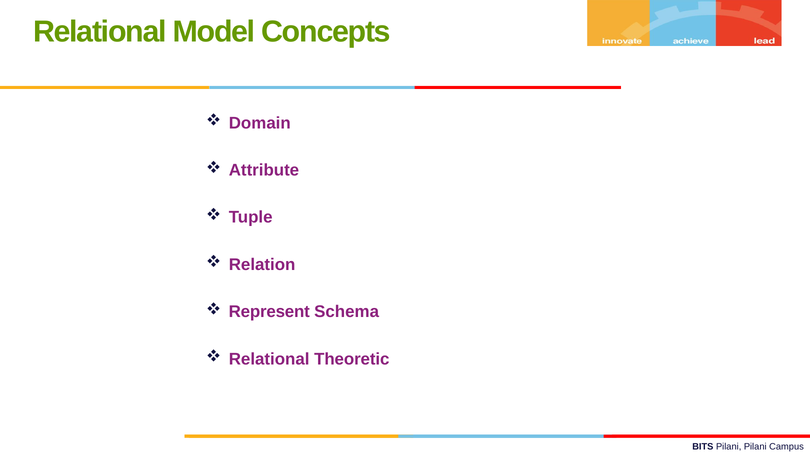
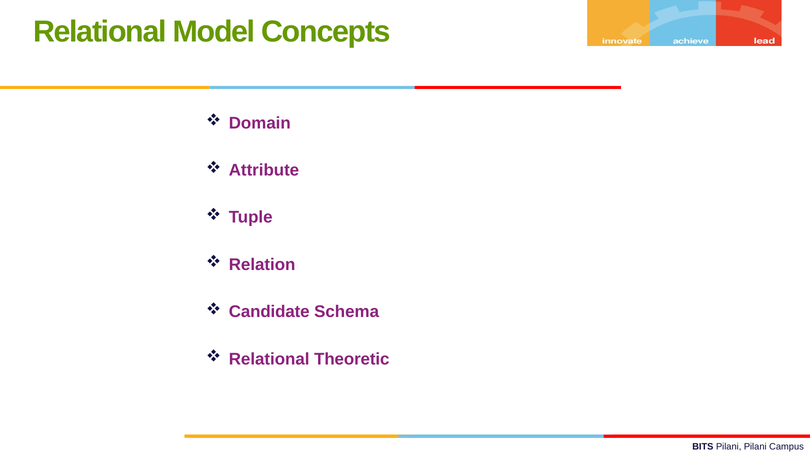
Represent: Represent -> Candidate
